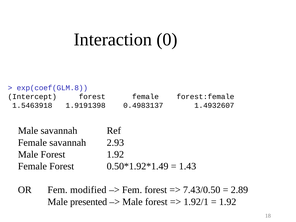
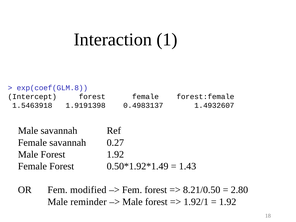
0: 0 -> 1
2.93: 2.93 -> 0.27
7.43/0.50: 7.43/0.50 -> 8.21/0.50
2.89: 2.89 -> 2.80
presented: presented -> reminder
